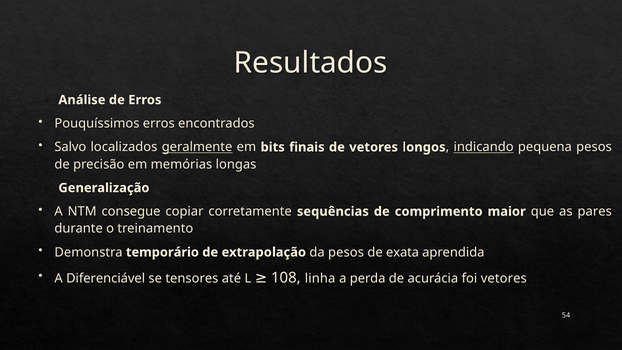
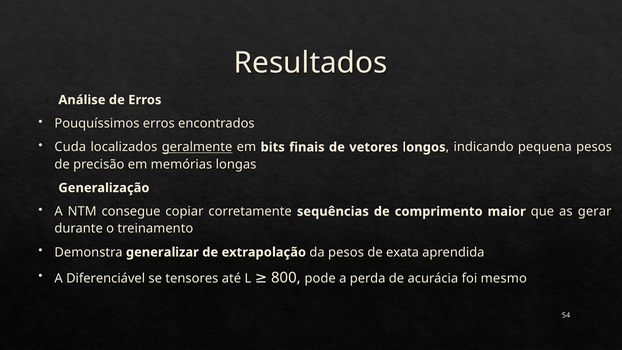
Salvo: Salvo -> Cuda
indicando underline: present -> none
pares: pares -> gerar
temporário: temporário -> generalizar
linha: linha -> pode
foi vetores: vetores -> mesmo
108: 108 -> 800
